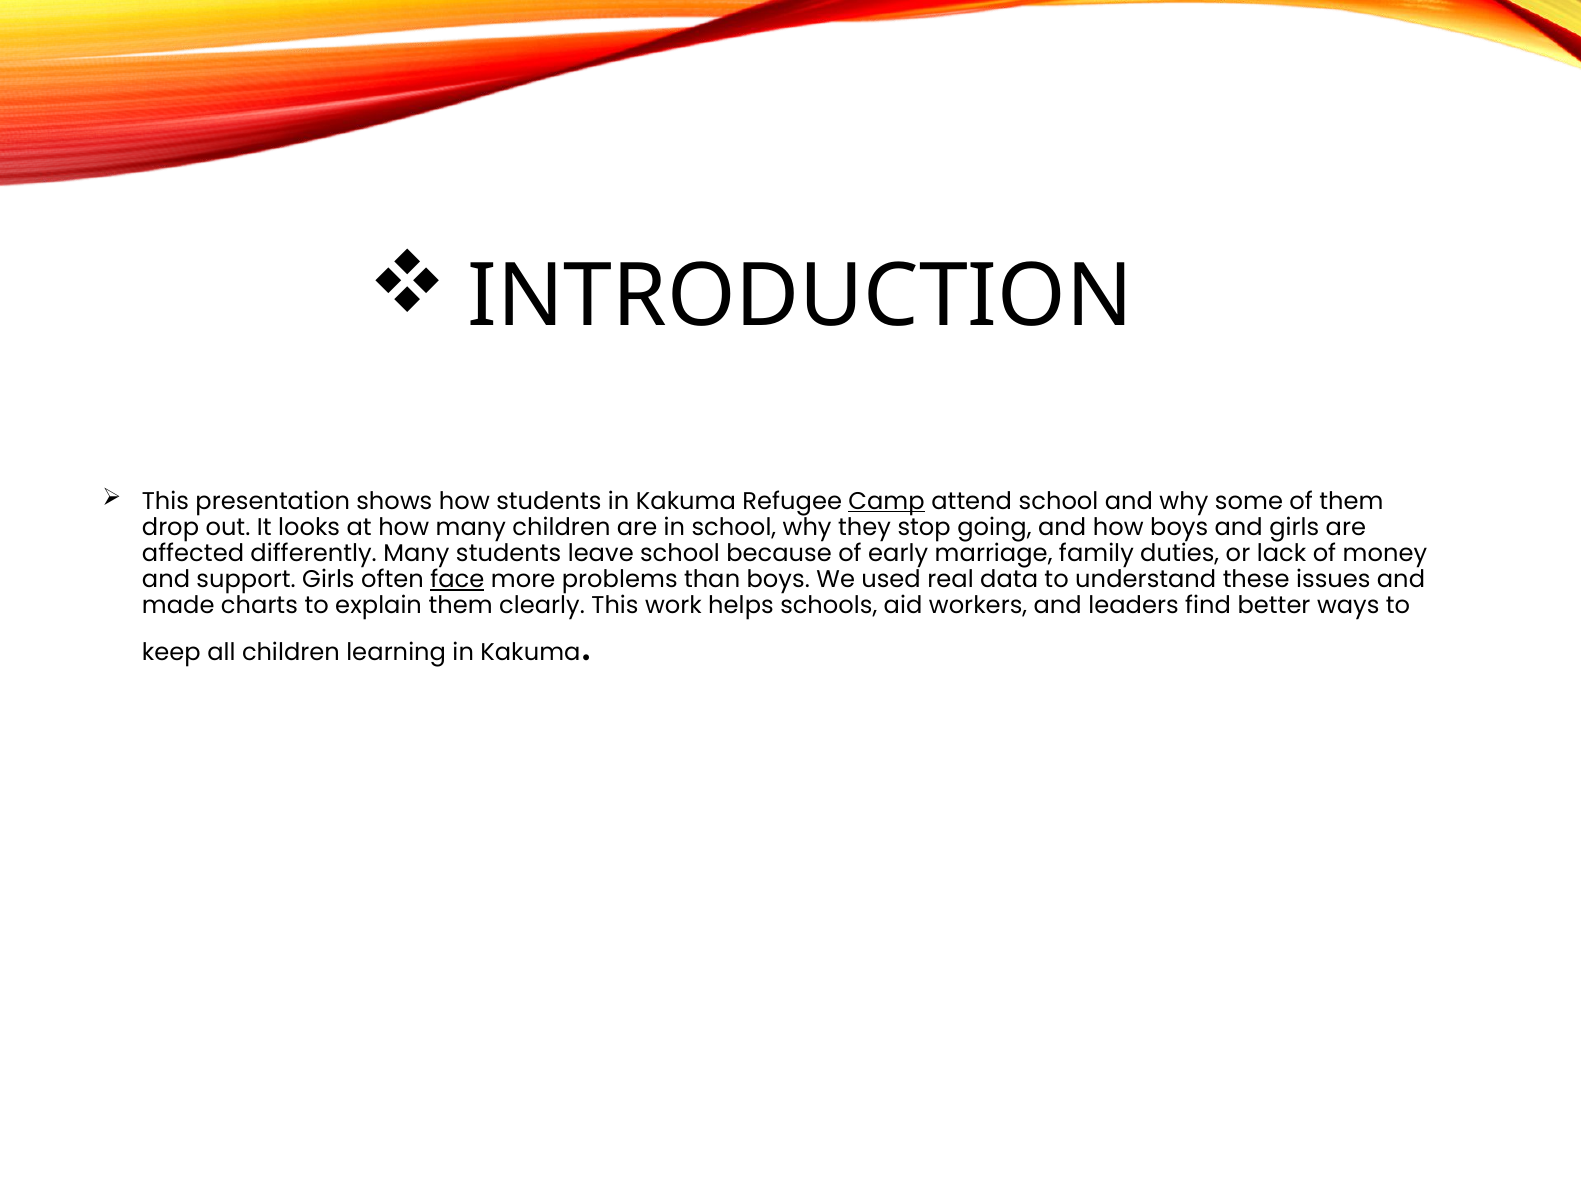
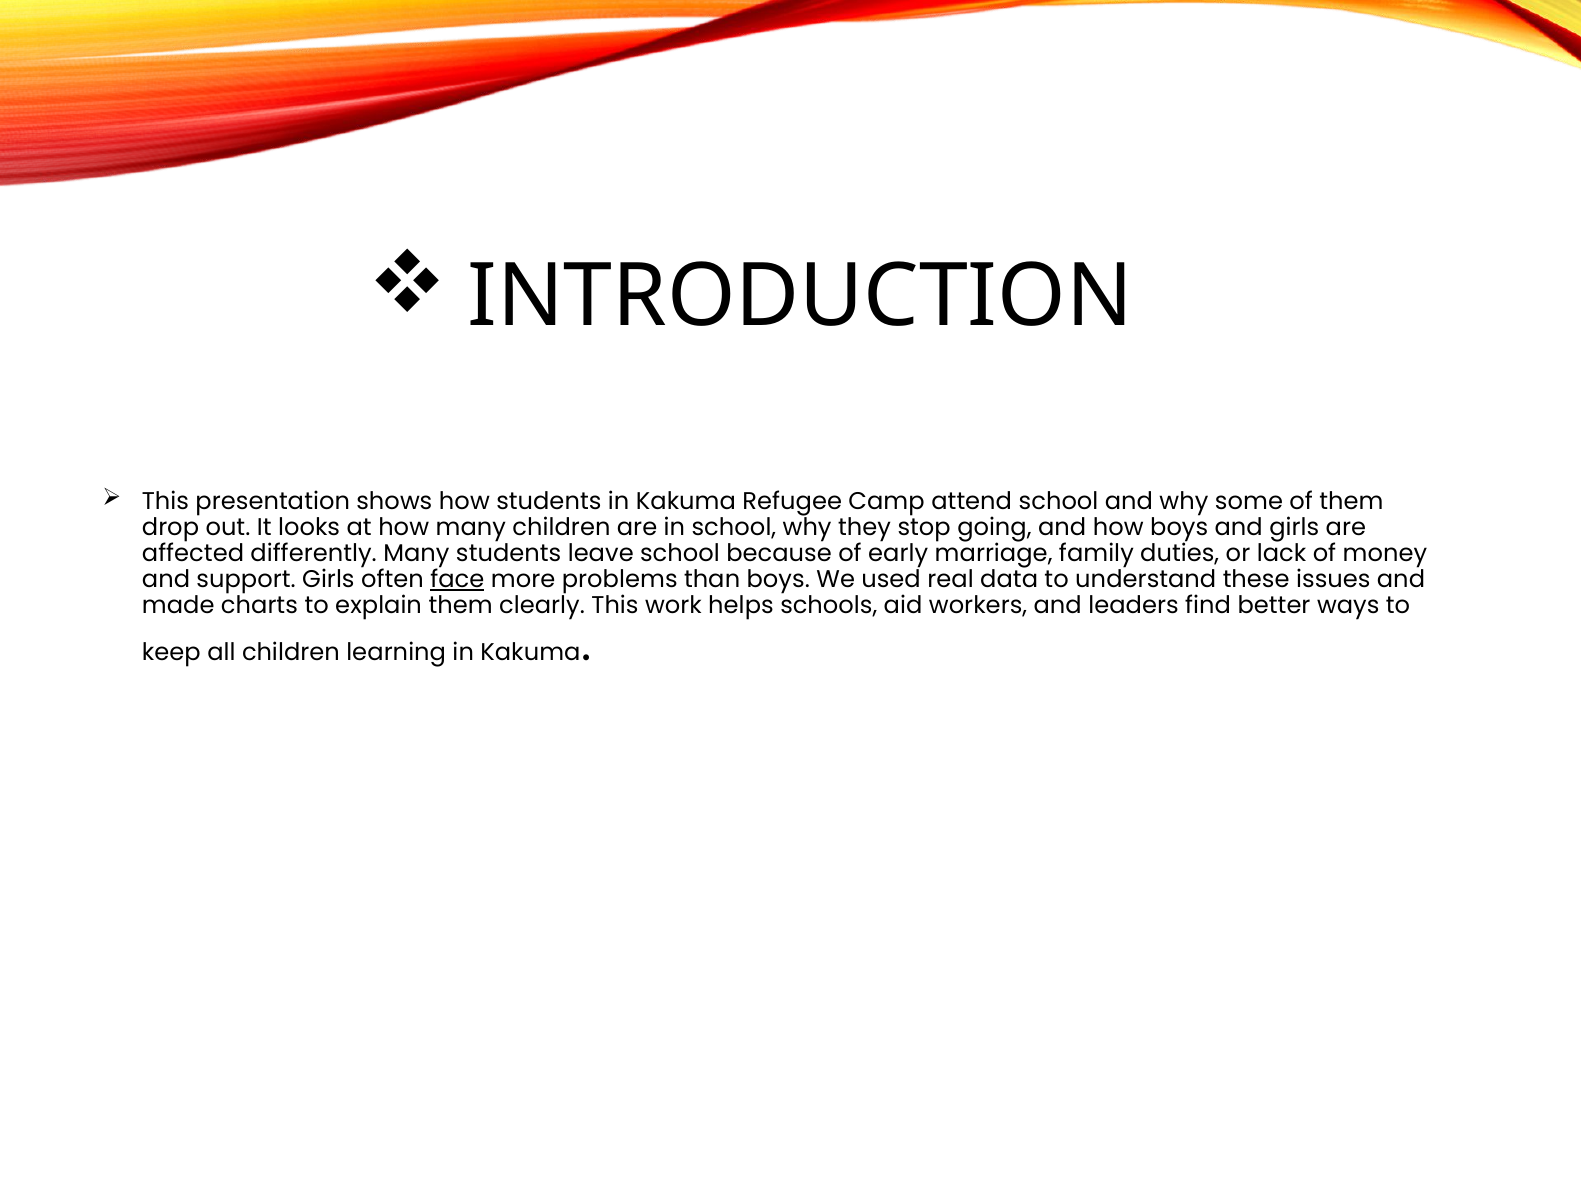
Camp underline: present -> none
